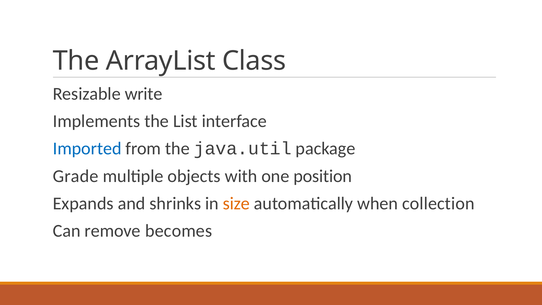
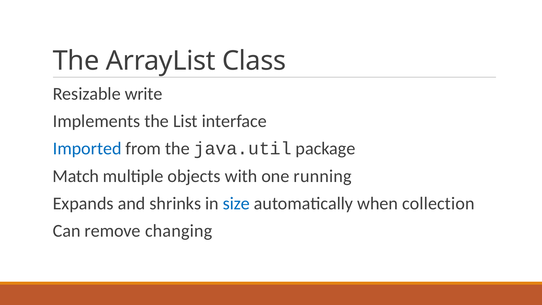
Grade: Grade -> Match
position: position -> running
size colour: orange -> blue
becomes: becomes -> changing
